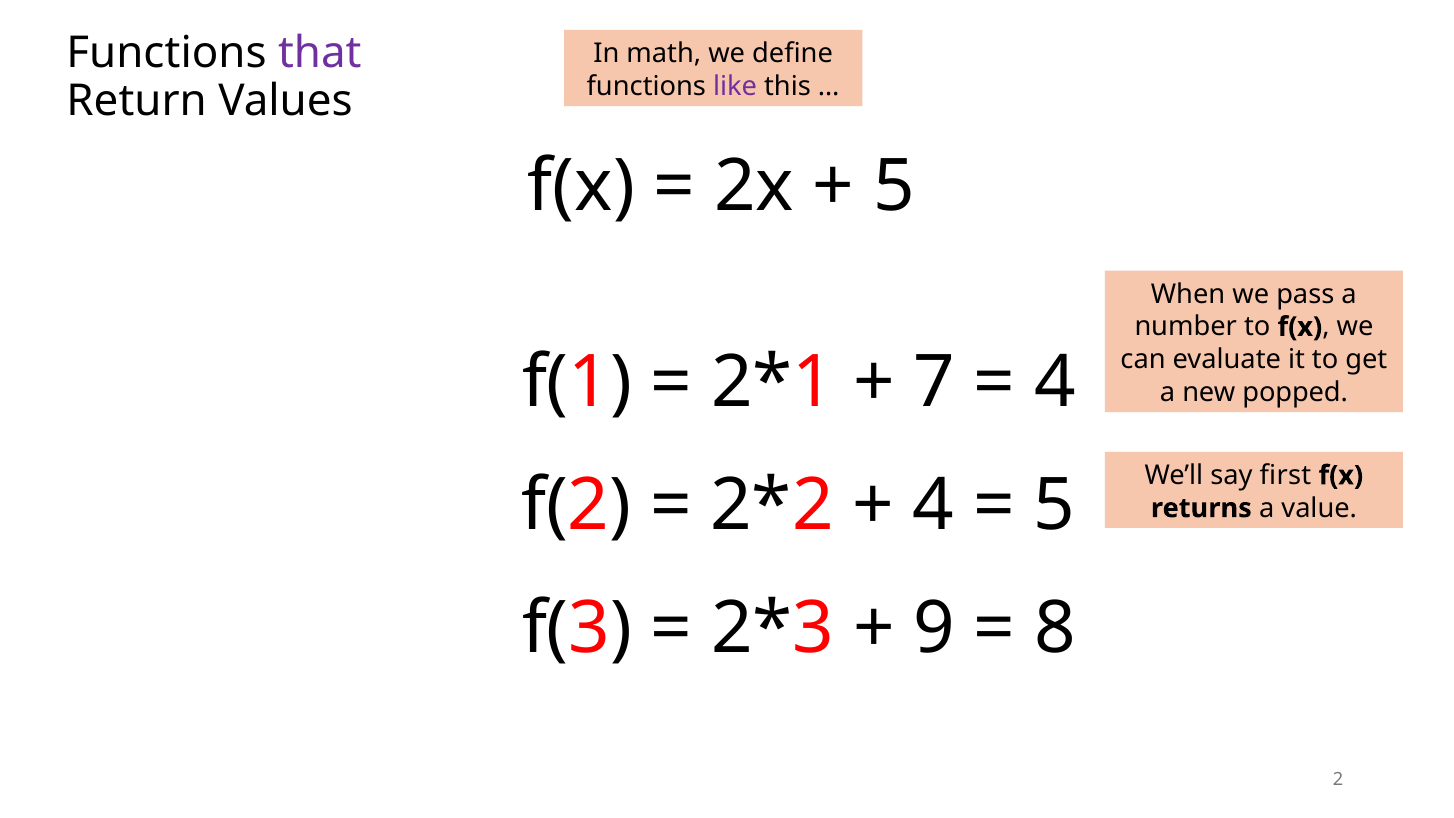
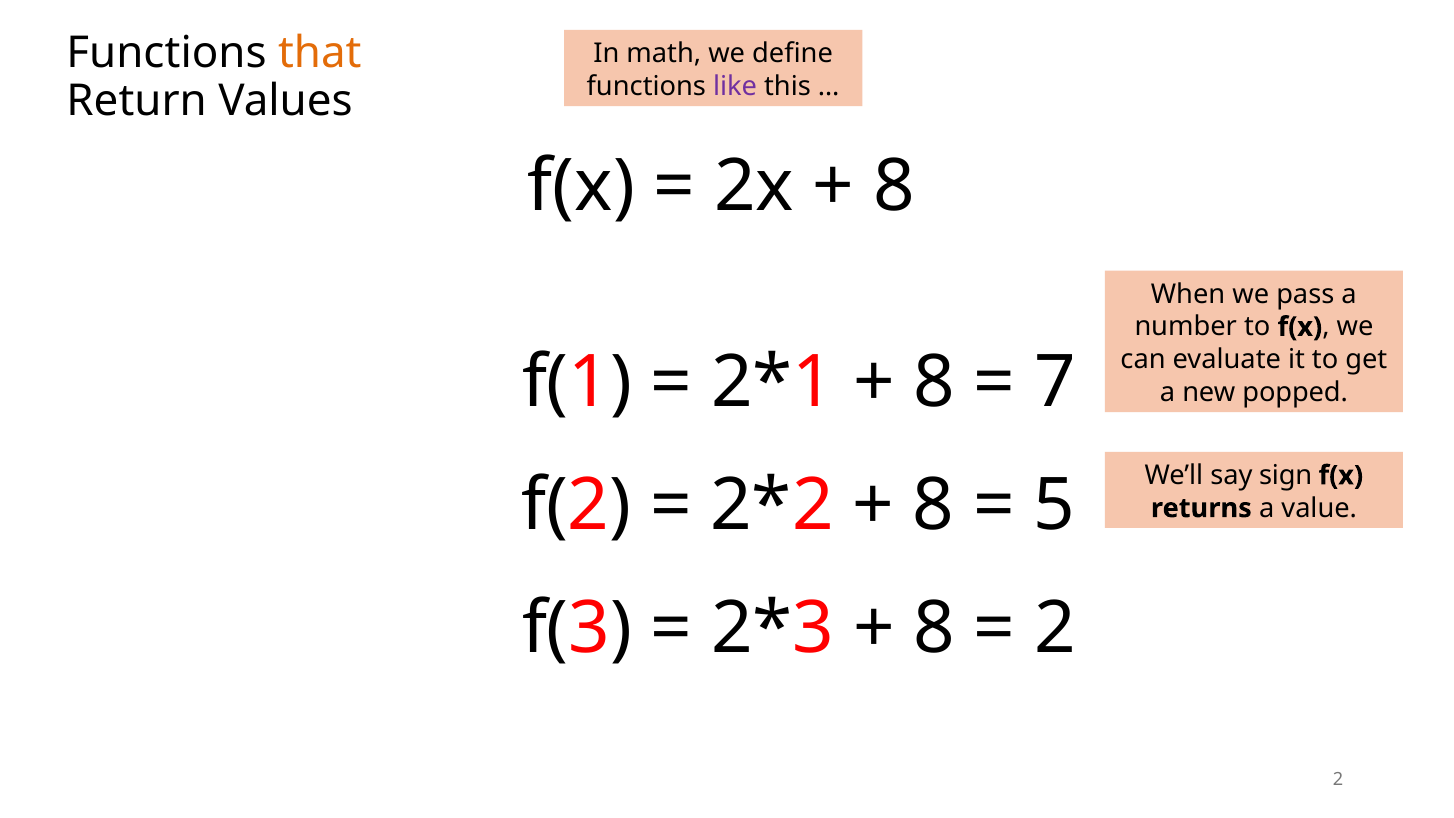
that colour: purple -> orange
5 at (894, 186): 5 -> 8
7 at (934, 383): 7 -> 8
4 at (1055, 383): 4 -> 7
first: first -> sign
4 at (933, 506): 4 -> 8
9 at (934, 629): 9 -> 8
8 at (1055, 629): 8 -> 2
